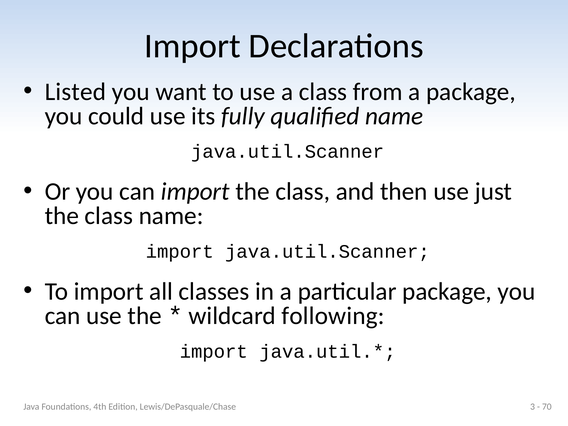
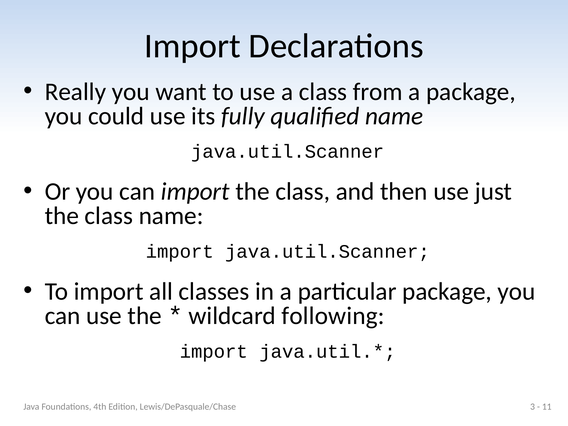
Listed: Listed -> Really
70: 70 -> 11
